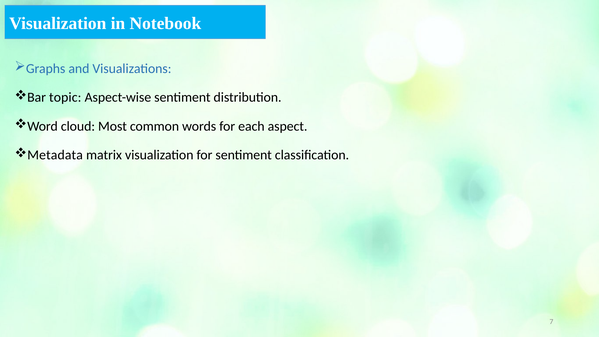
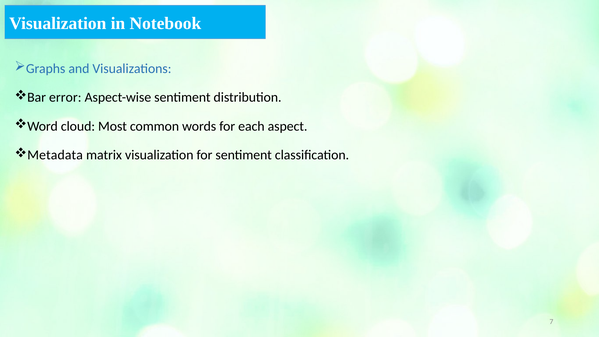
topic: topic -> error
